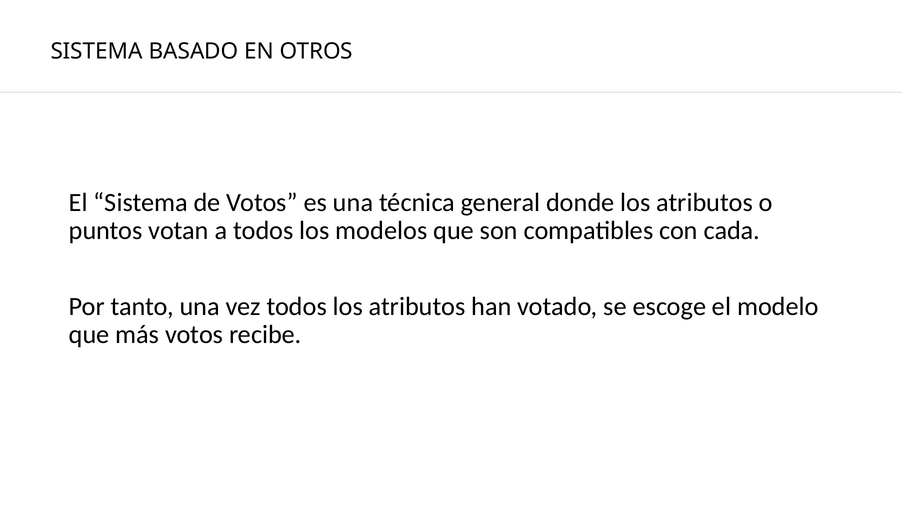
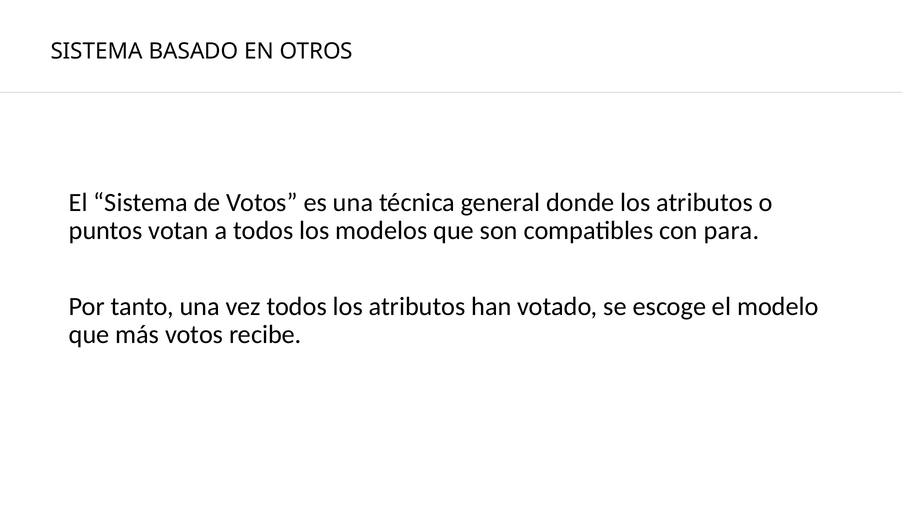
cada: cada -> para
